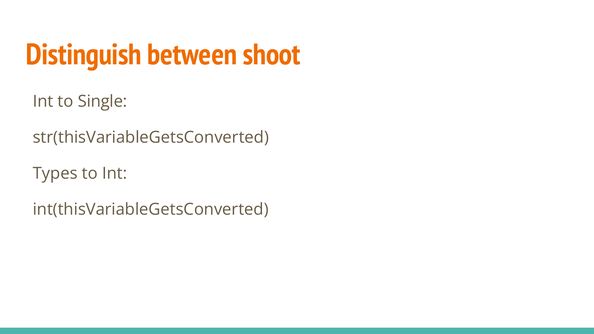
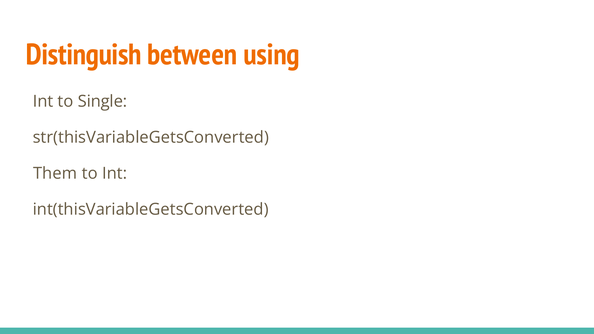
shoot: shoot -> using
Types: Types -> Them
